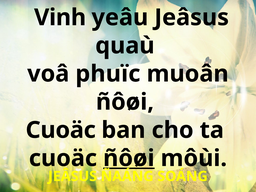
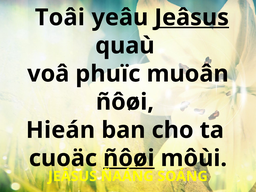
Vinh: Vinh -> Toâi
Jeâsus at (192, 17) underline: none -> present
Cuoäc at (61, 130): Cuoäc -> Hieán
